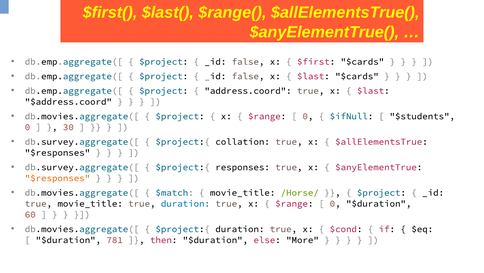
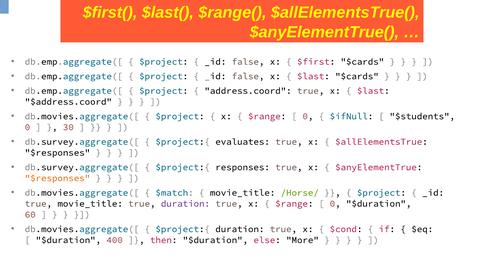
collation: collation -> evaluates
duration at (185, 203) colour: blue -> purple
781: 781 -> 400
